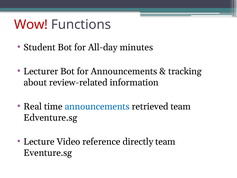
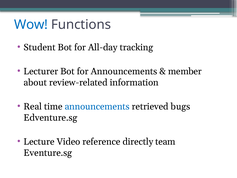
Wow colour: red -> blue
minutes: minutes -> tracking
tracking: tracking -> member
retrieved team: team -> bugs
